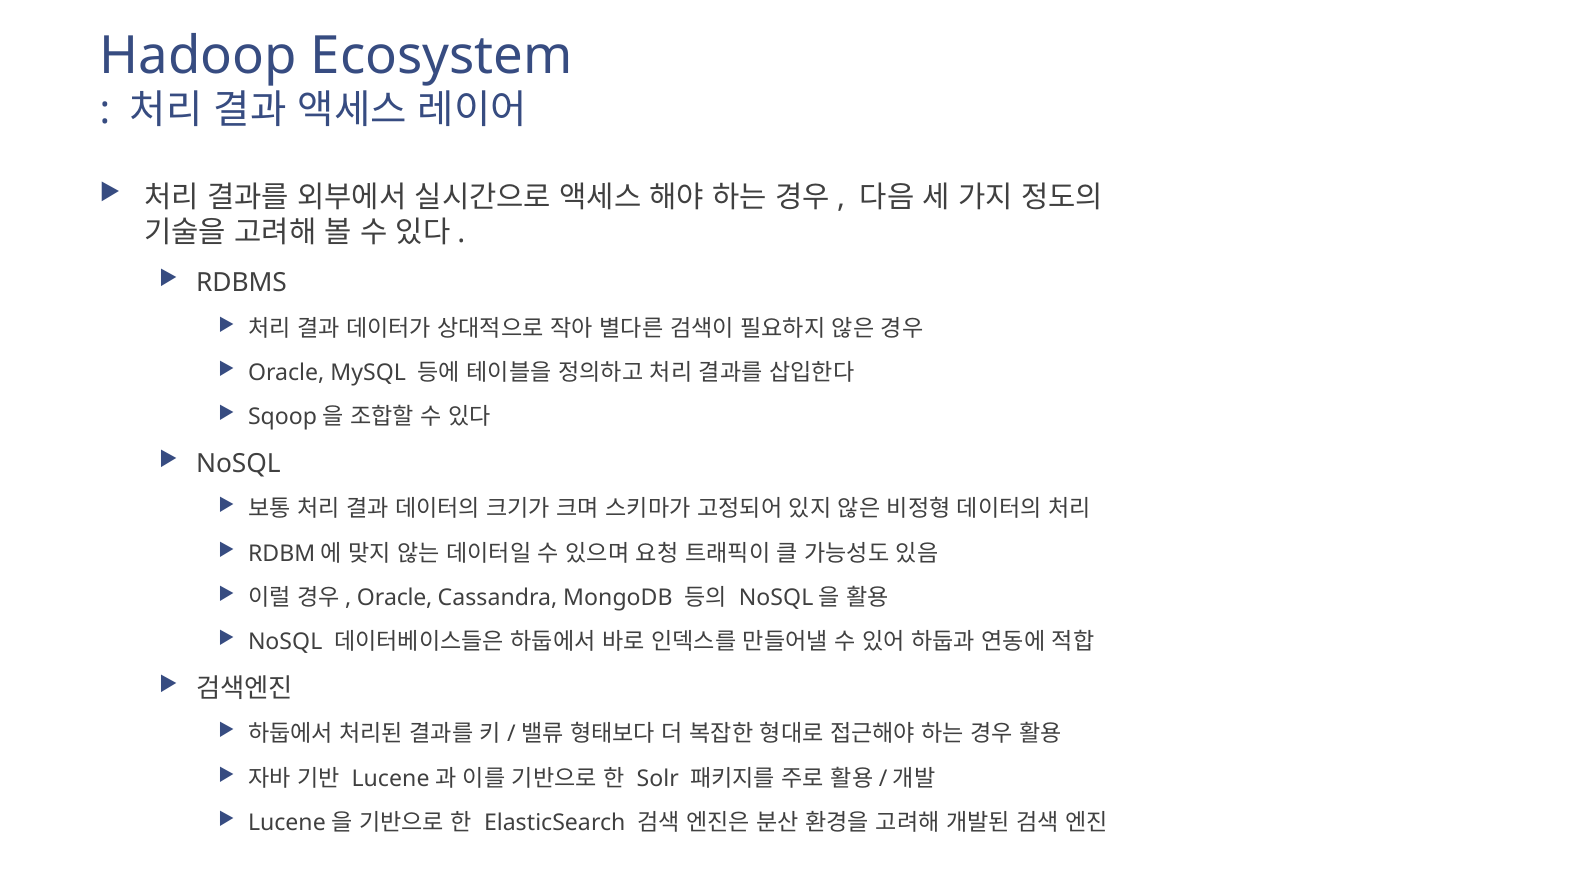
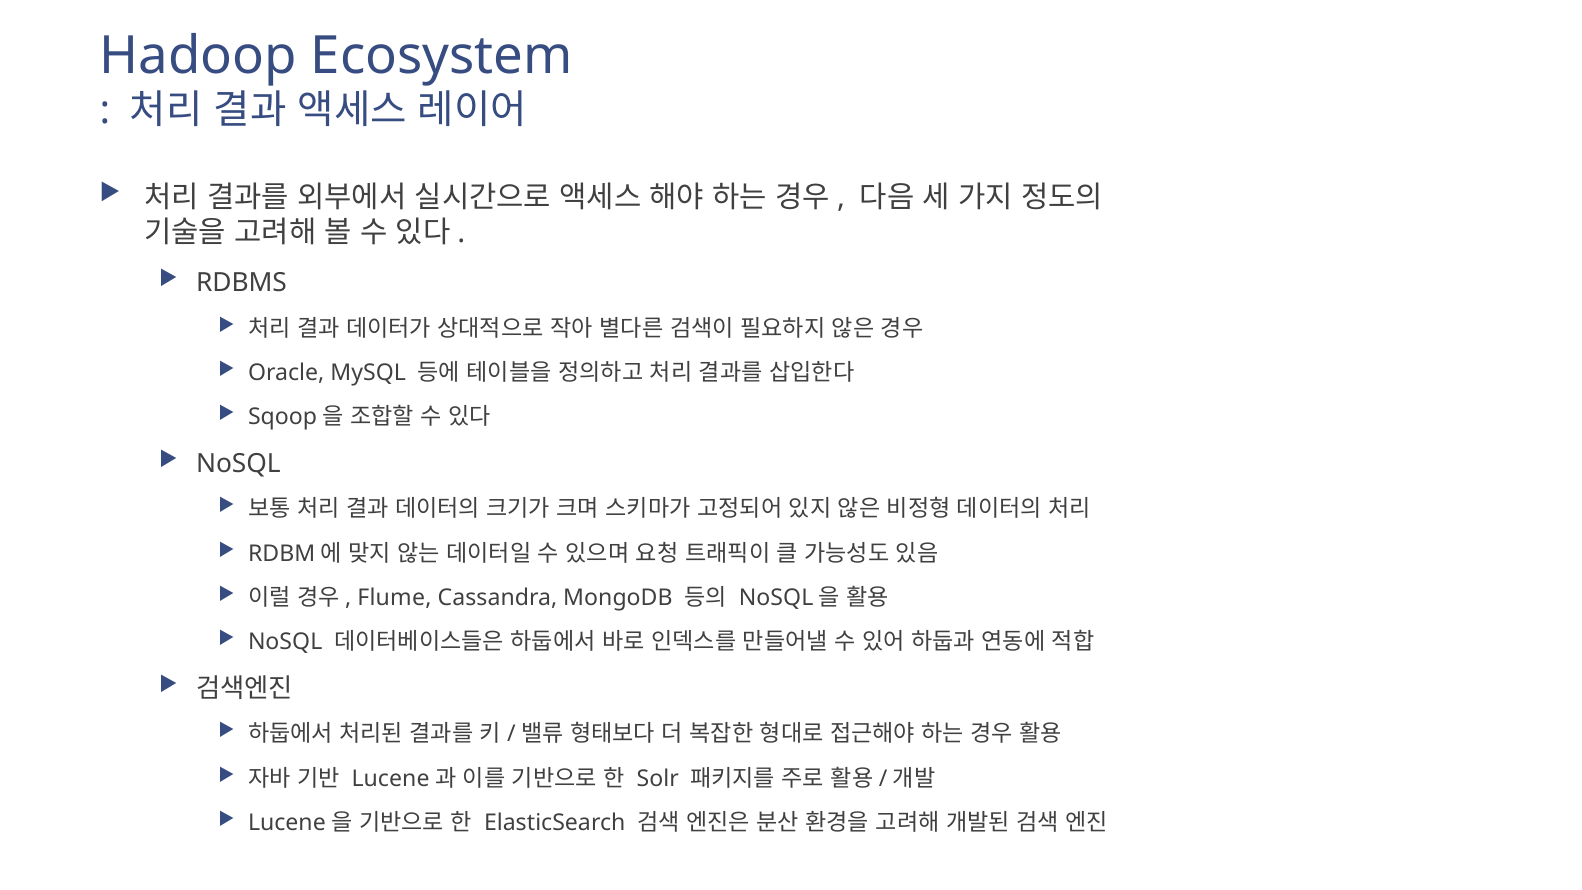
Oracle at (395, 598): Oracle -> Flume
